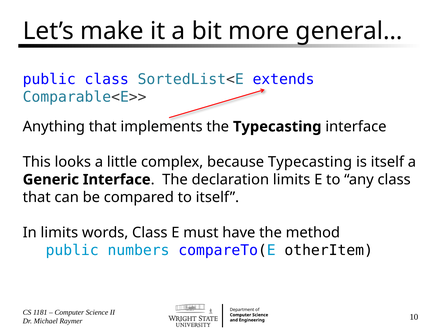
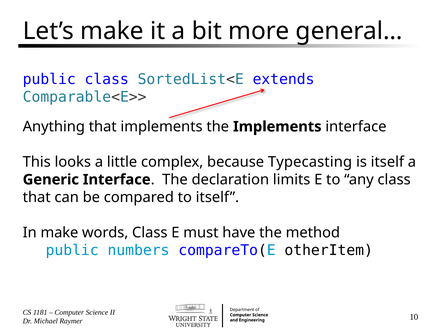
the Typecasting: Typecasting -> Implements
In limits: limits -> make
